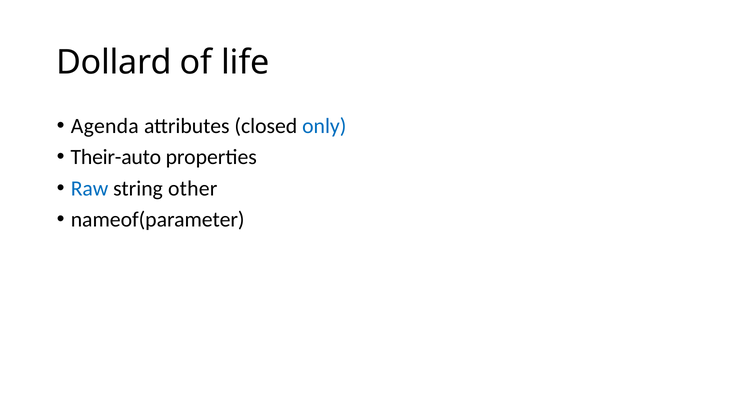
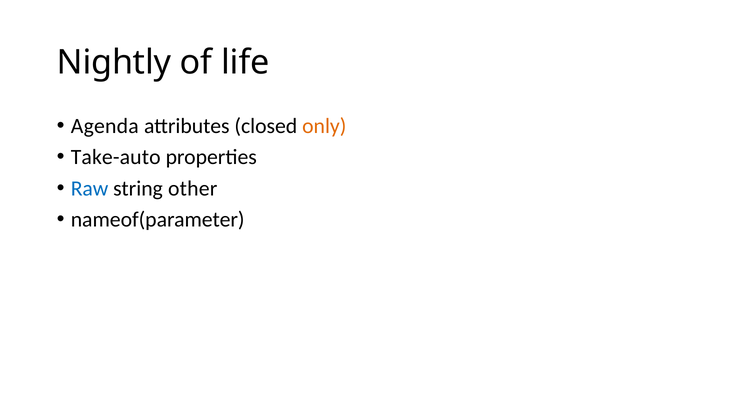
Dollard: Dollard -> Nightly
only colour: blue -> orange
Their-auto: Their-auto -> Take-auto
